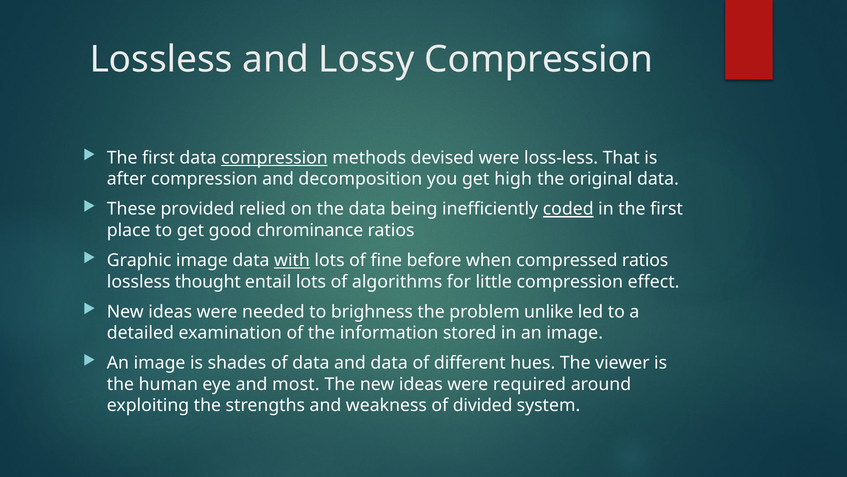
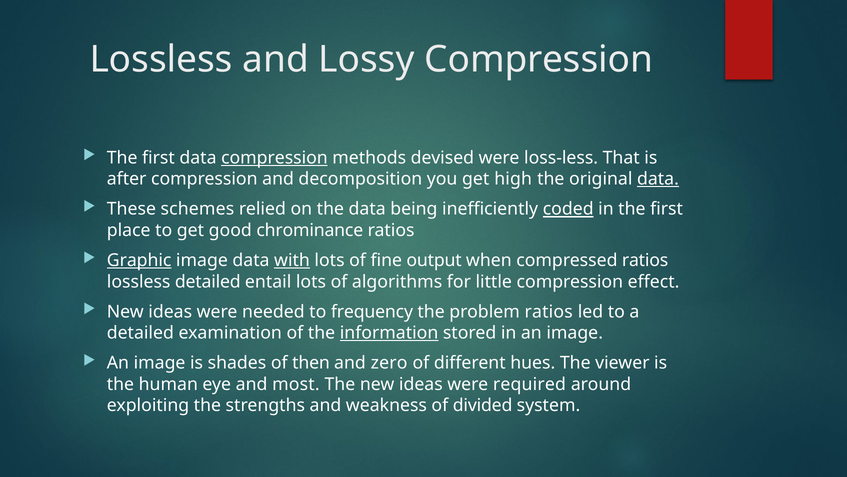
data at (658, 179) underline: none -> present
provided: provided -> schemes
Graphic underline: none -> present
before: before -> output
lossless thought: thought -> detailed
brighness: brighness -> frequency
problem unlike: unlike -> ratios
information underline: none -> present
of data: data -> then
and data: data -> zero
